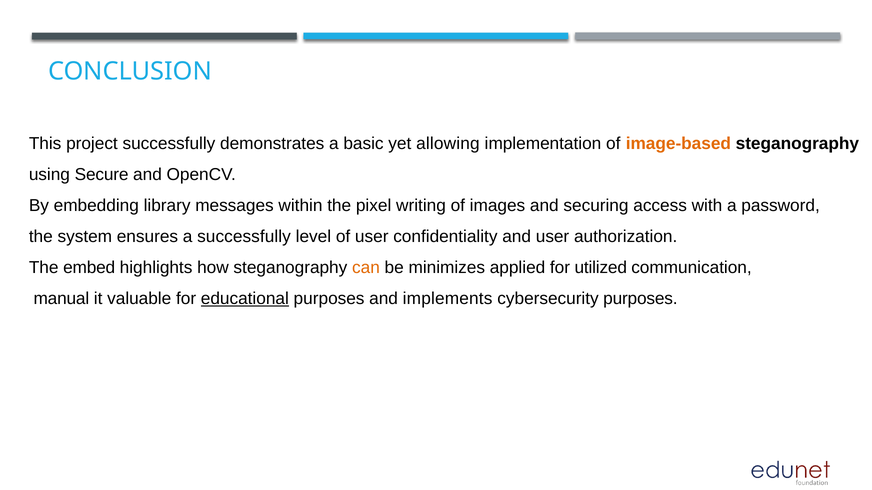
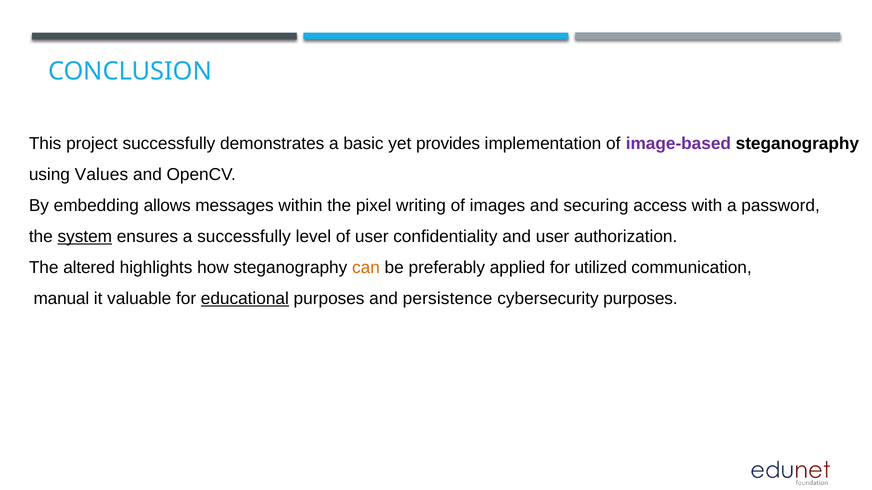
allowing: allowing -> provides
image-based colour: orange -> purple
Secure: Secure -> Values
library: library -> allows
system underline: none -> present
embed: embed -> altered
minimizes: minimizes -> preferably
implements: implements -> persistence
